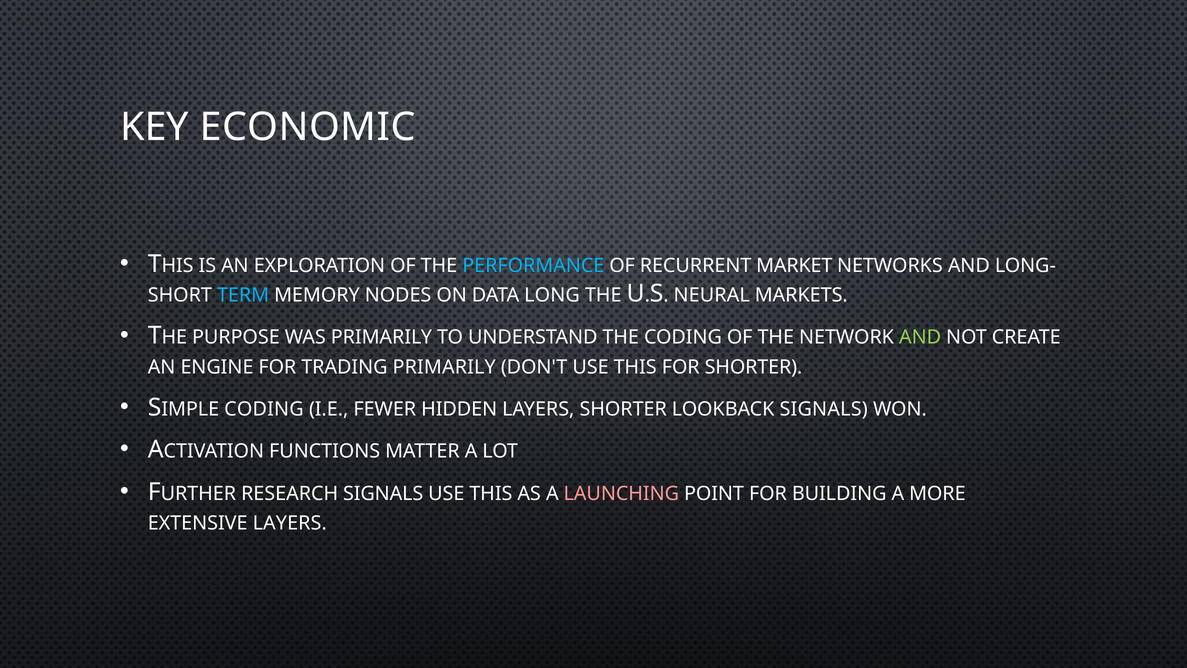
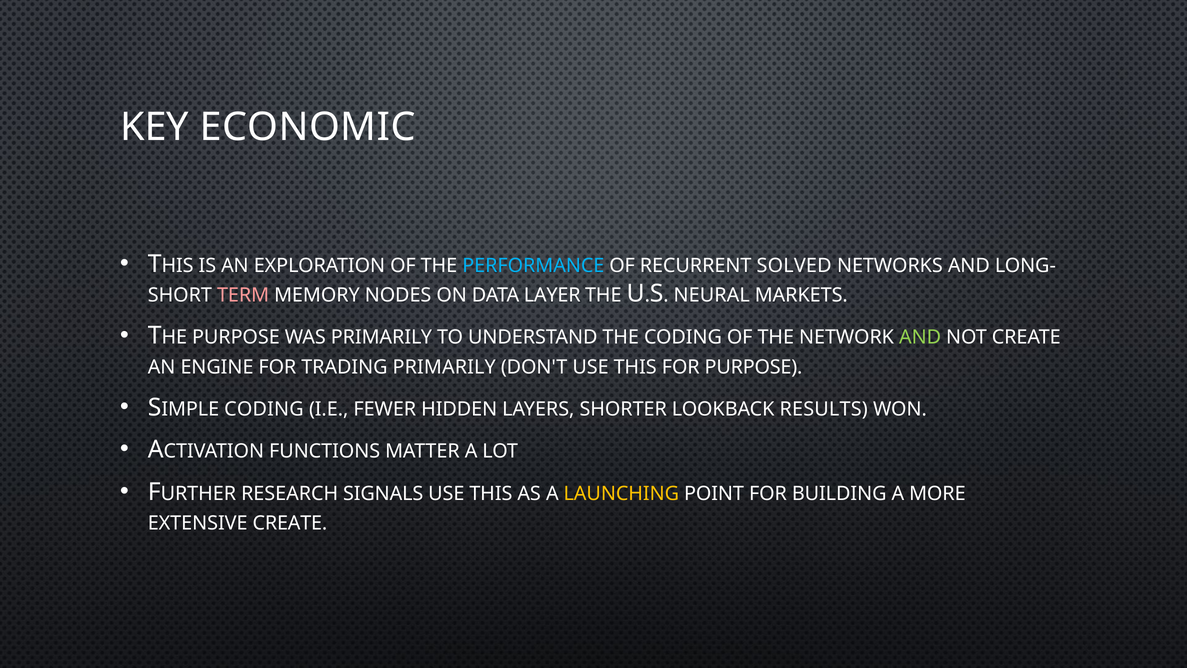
MARKET: MARKET -> SOLVED
TERM colour: light blue -> pink
LONG: LONG -> LAYER
FOR SHORTER: SHORTER -> PURPOSE
LOOKBACK SIGNALS: SIGNALS -> RESULTS
LAUNCHING colour: pink -> yellow
EXTENSIVE LAYERS: LAYERS -> CREATE
